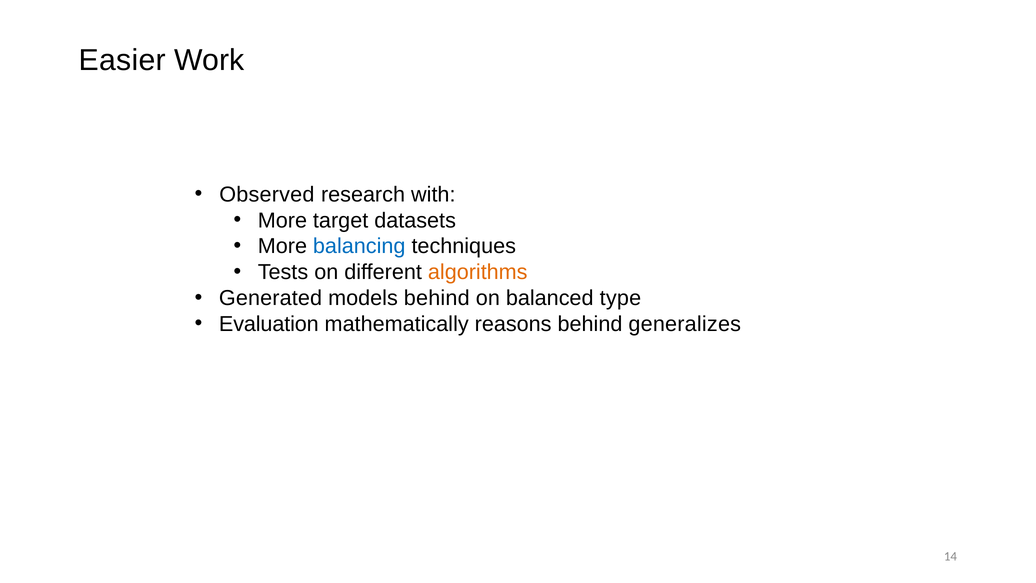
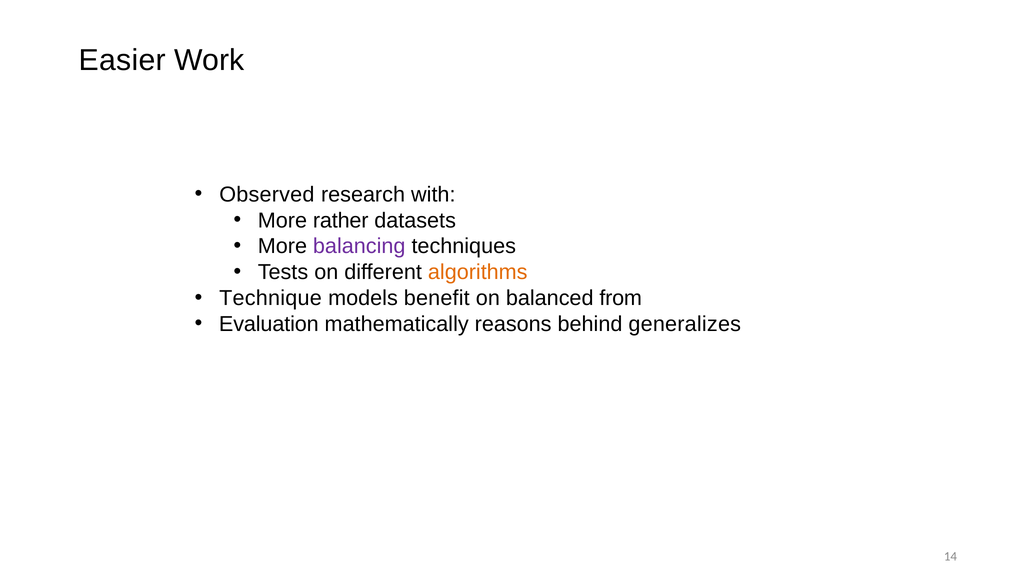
target: target -> rather
balancing colour: blue -> purple
Generated: Generated -> Technique
models behind: behind -> benefit
type: type -> from
